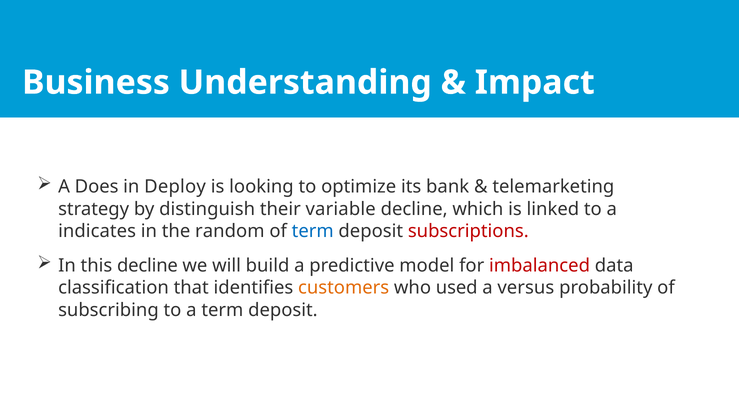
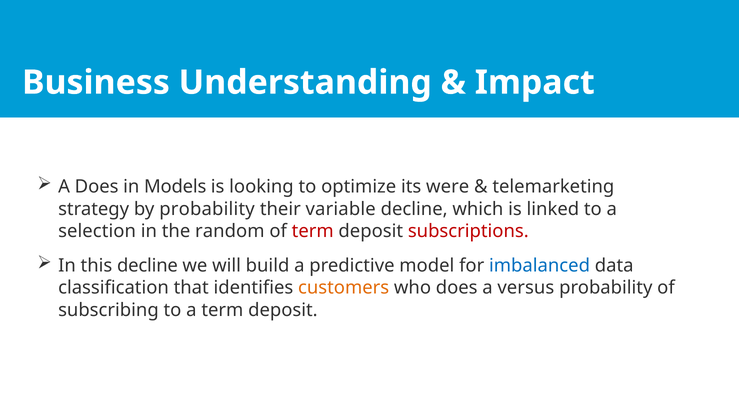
Deploy: Deploy -> Models
bank: bank -> were
by distinguish: distinguish -> probability
indicates: indicates -> selection
term at (313, 231) colour: blue -> red
imbalanced colour: red -> blue
who used: used -> does
